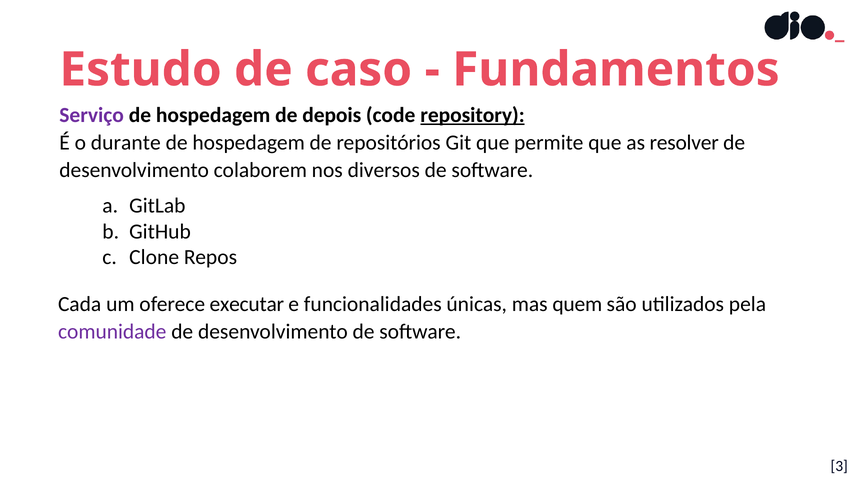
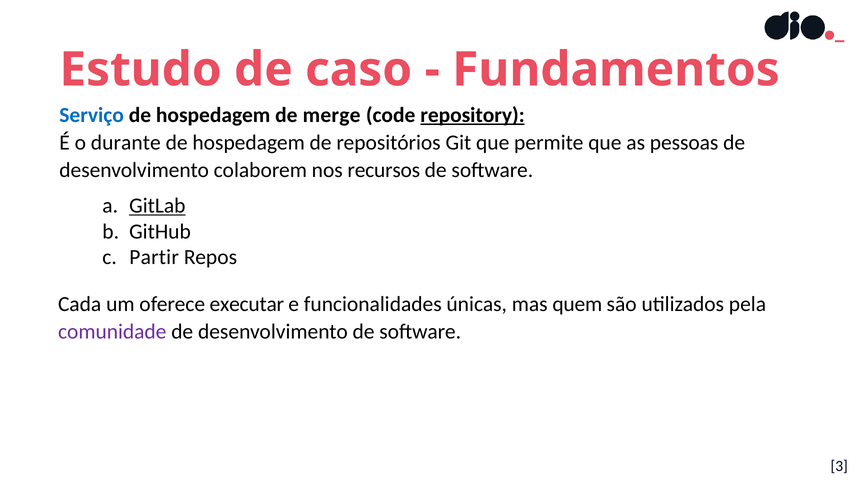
Serviço colour: purple -> blue
depois: depois -> merge
resolver: resolver -> pessoas
diversos: diversos -> recursos
GitLab underline: none -> present
Clone: Clone -> Partir
